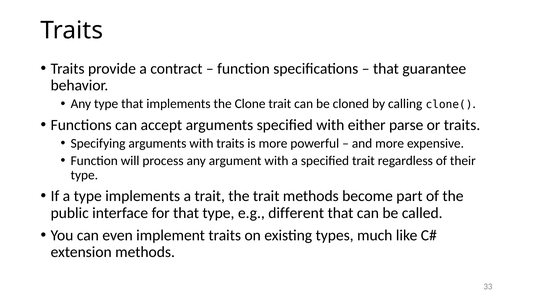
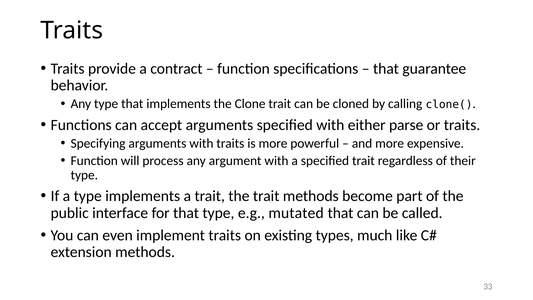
different: different -> mutated
